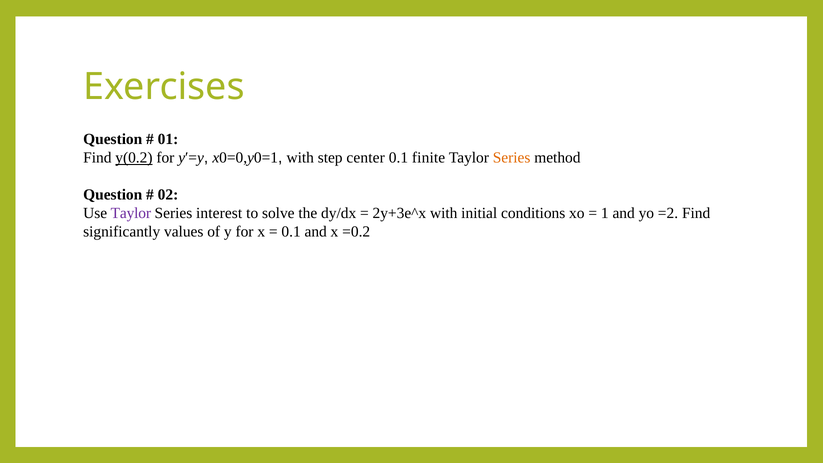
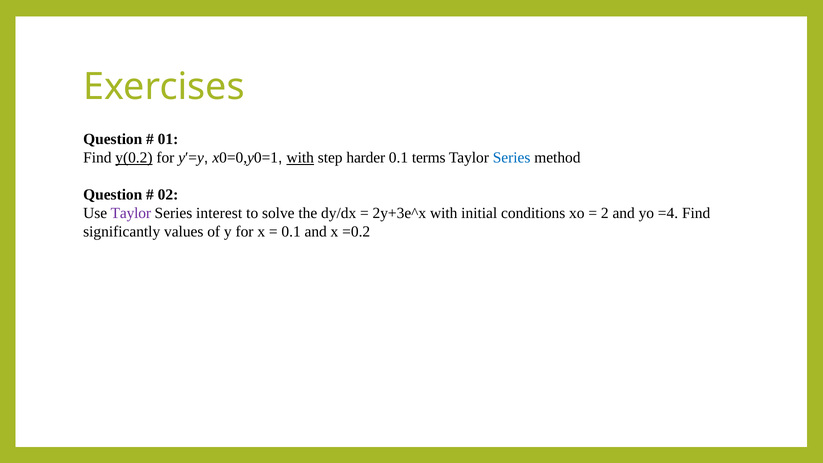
with at (300, 158) underline: none -> present
center: center -> harder
finite: finite -> terms
Series at (512, 158) colour: orange -> blue
1: 1 -> 2
=2: =2 -> =4
